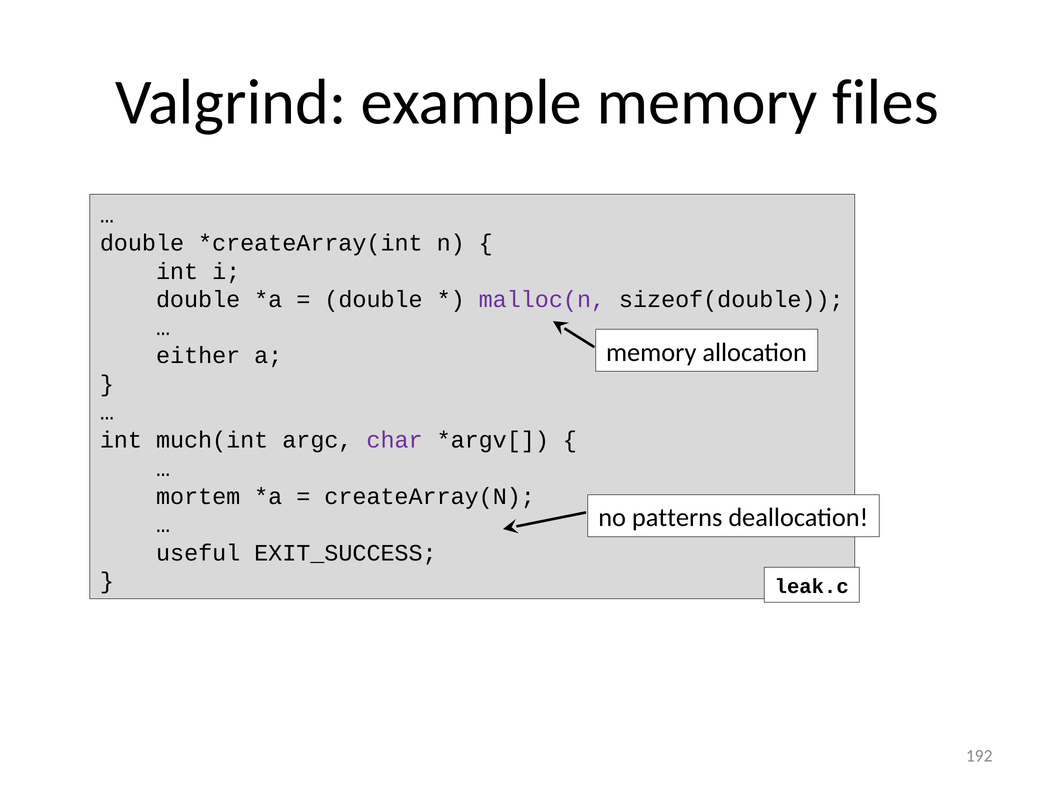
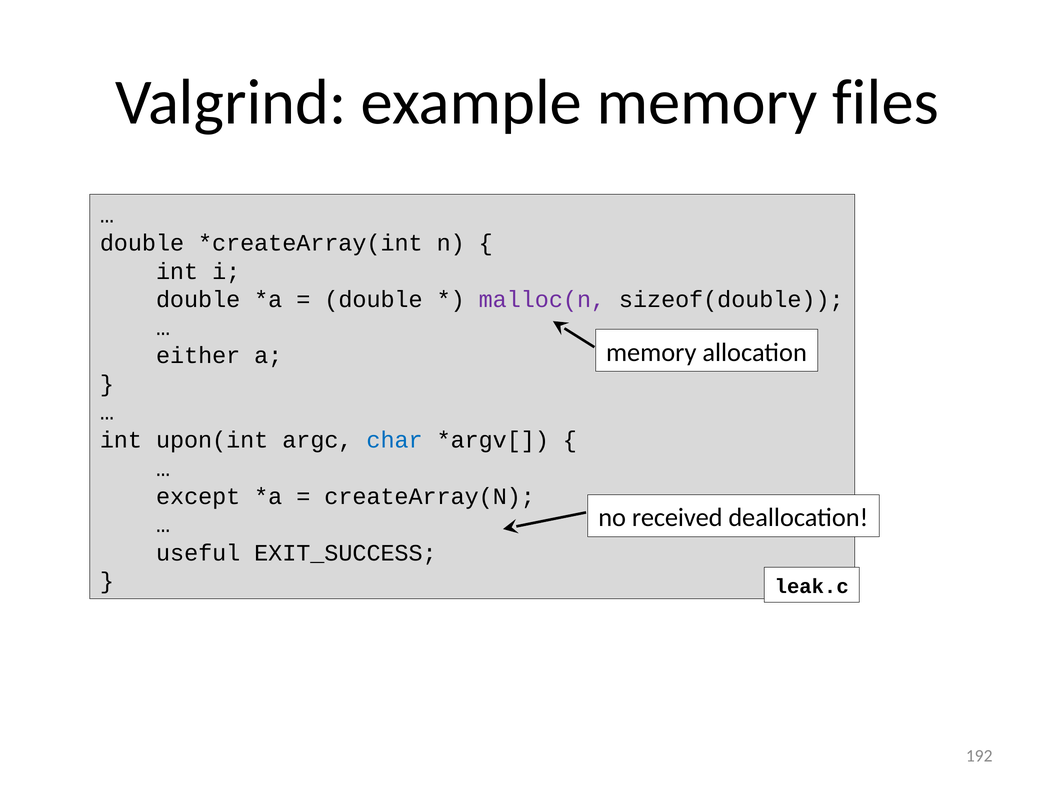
much(int: much(int -> upon(int
char colour: purple -> blue
mortem: mortem -> except
patterns: patterns -> received
